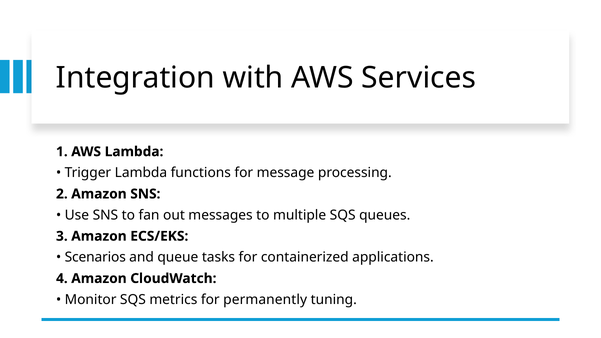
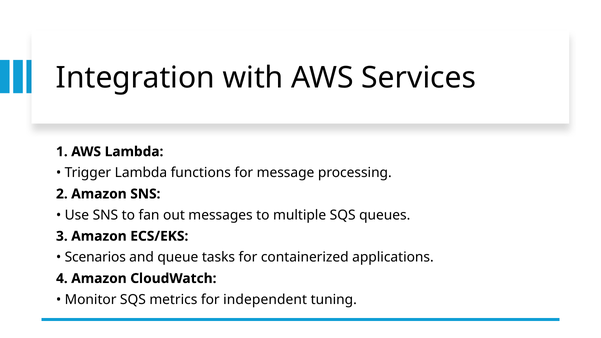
permanently: permanently -> independent
